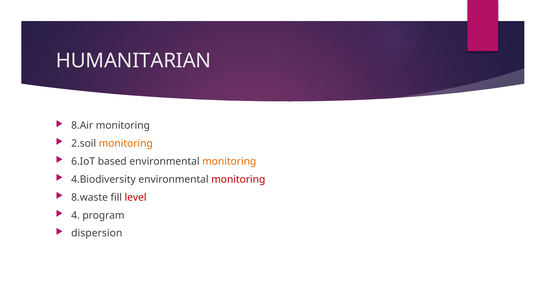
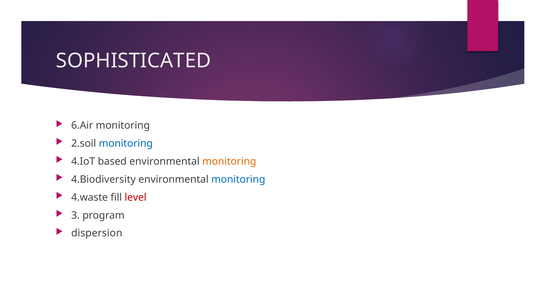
HUMANITARIAN: HUMANITARIAN -> SOPHISTICATED
8.Air: 8.Air -> 6.Air
monitoring at (126, 143) colour: orange -> blue
6.IoT: 6.IoT -> 4.IoT
monitoring at (238, 179) colour: red -> blue
8.waste: 8.waste -> 4.waste
4: 4 -> 3
